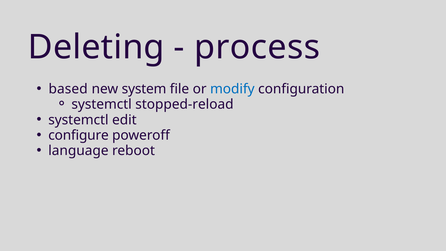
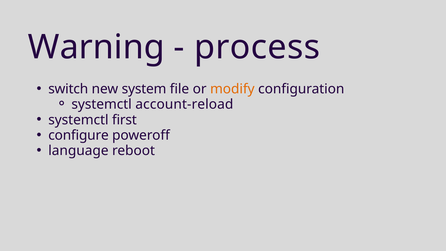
Deleting: Deleting -> Warning
based: based -> switch
modify colour: blue -> orange
stopped-reload: stopped-reload -> account-reload
edit: edit -> first
